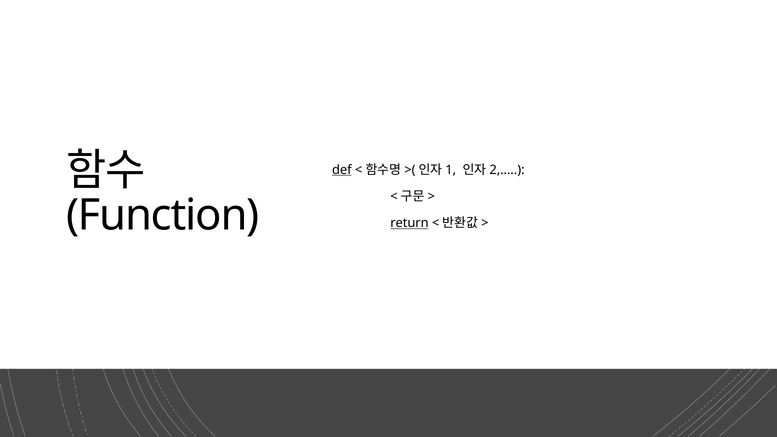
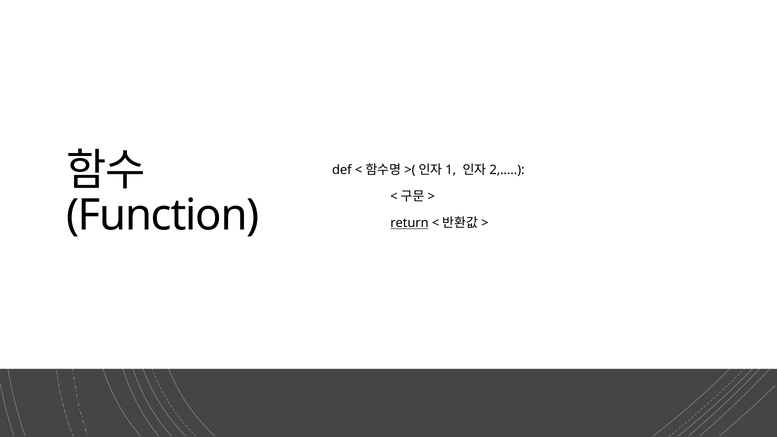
def underline: present -> none
